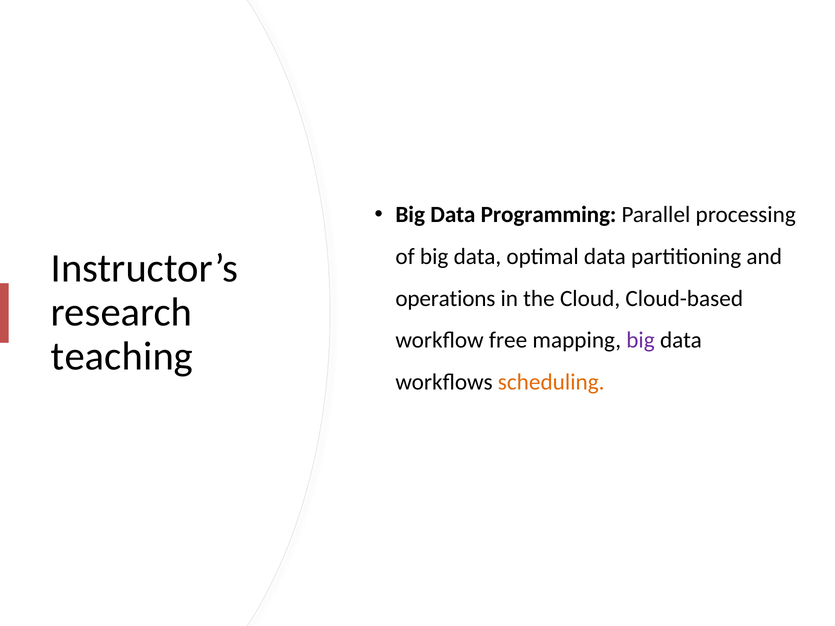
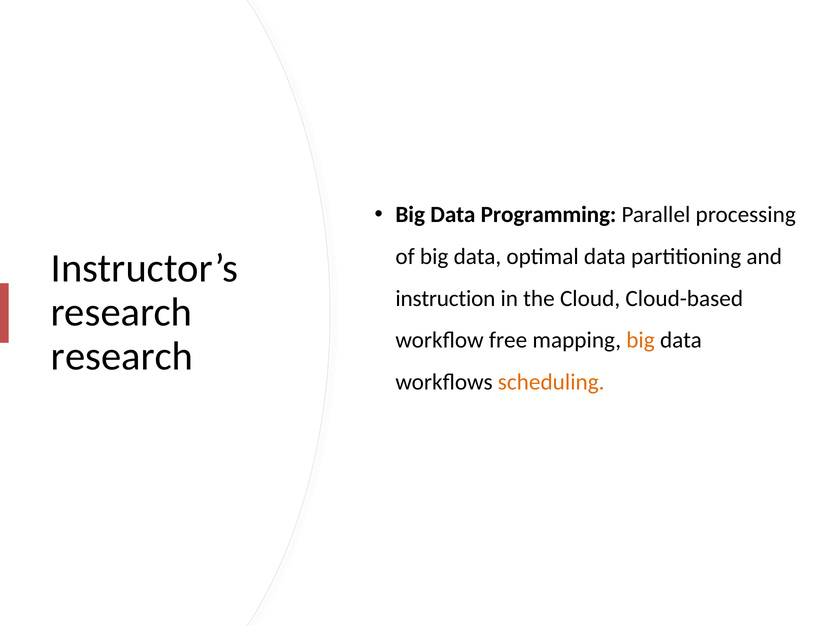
operations: operations -> instruction
big at (640, 340) colour: purple -> orange
teaching at (122, 356): teaching -> research
